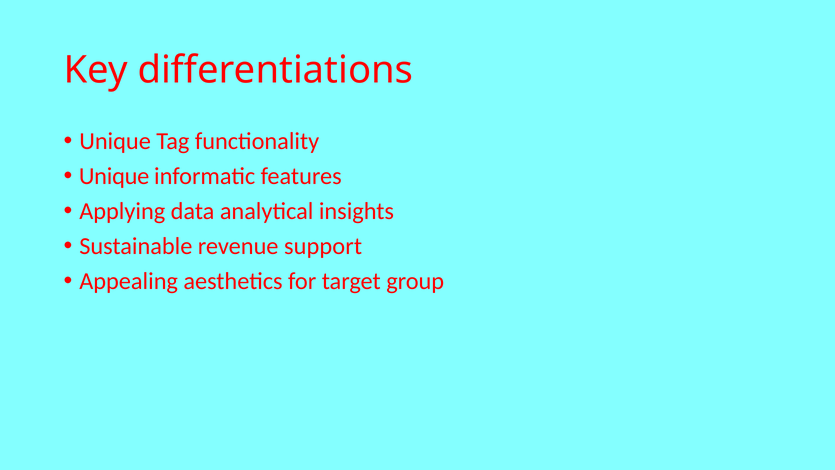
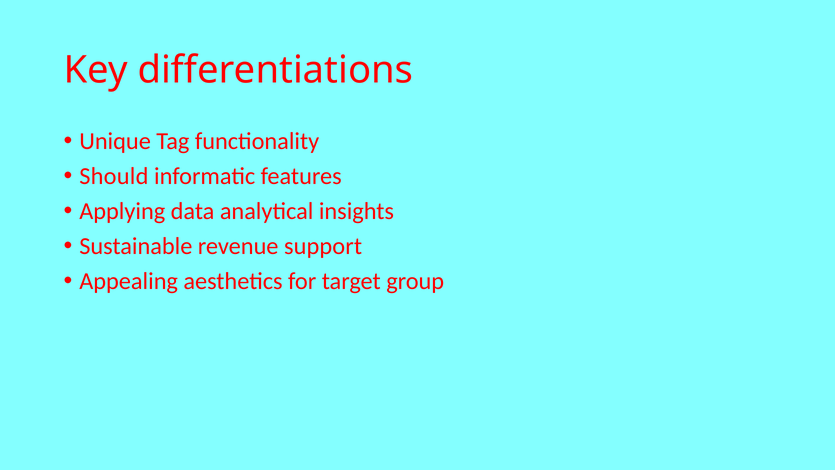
Unique at (114, 176): Unique -> Should
